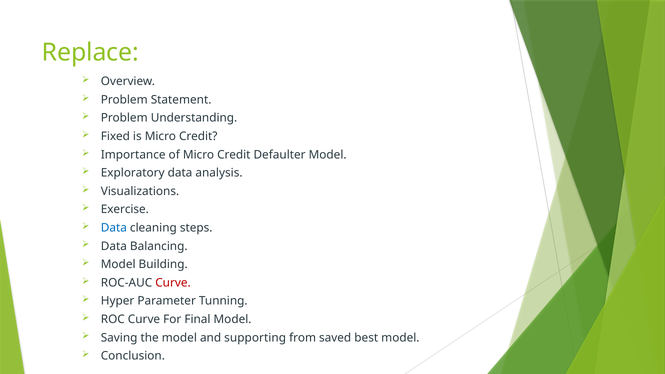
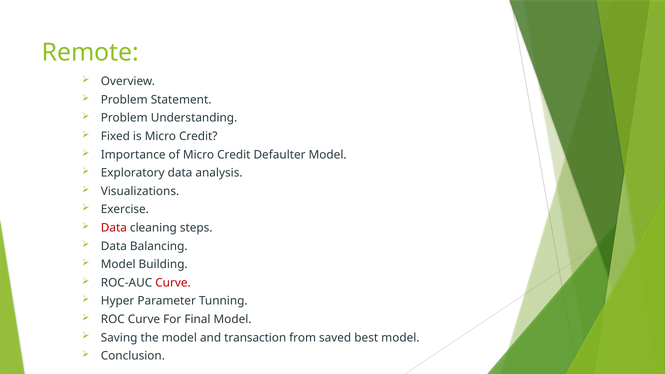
Replace: Replace -> Remote
Data at (114, 228) colour: blue -> red
supporting: supporting -> transaction
